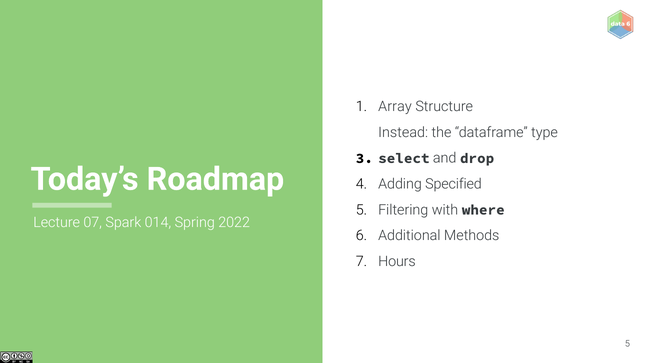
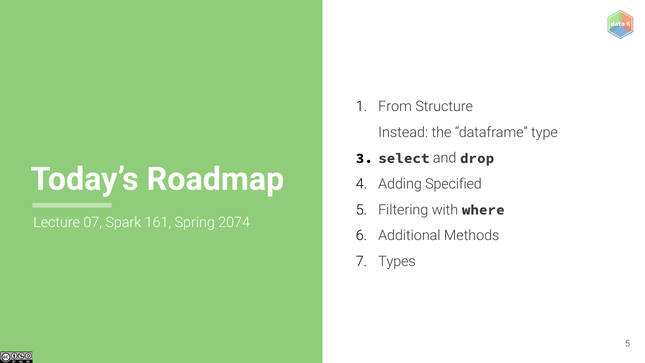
Array: Array -> From
014: 014 -> 161
2022: 2022 -> 2074
Hours: Hours -> Types
